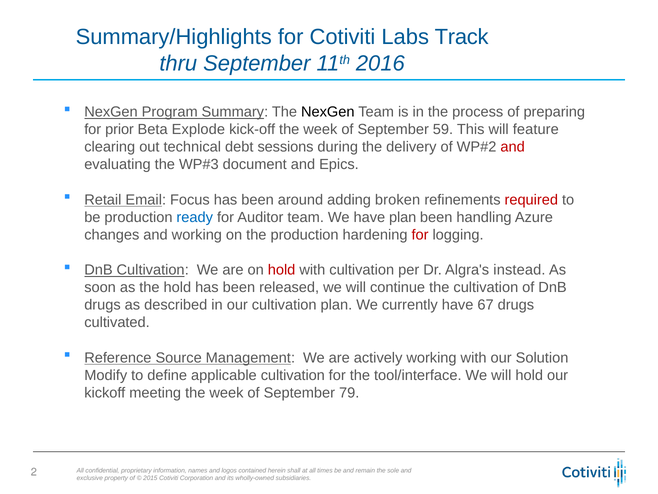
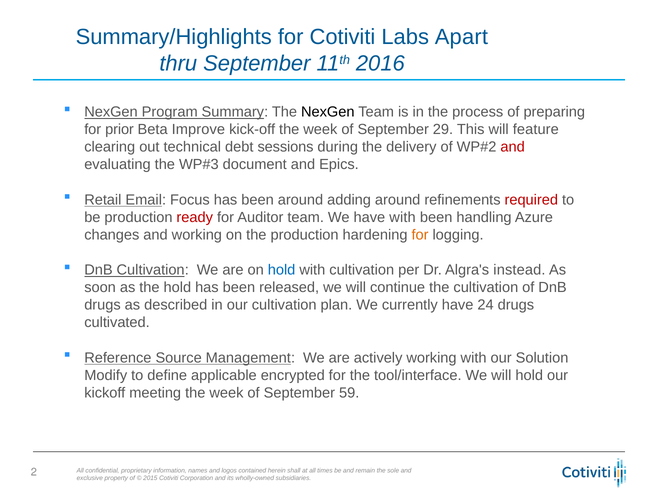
Track: Track -> Apart
Explode: Explode -> Improve
59: 59 -> 29
adding broken: broken -> around
ready colour: blue -> red
have plan: plan -> with
for at (420, 235) colour: red -> orange
hold at (282, 270) colour: red -> blue
67: 67 -> 24
applicable cultivation: cultivation -> encrypted
79: 79 -> 59
